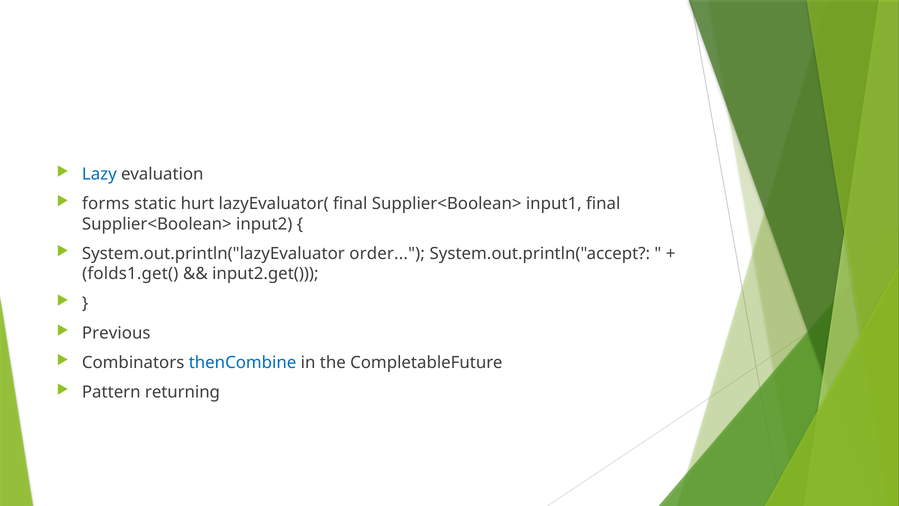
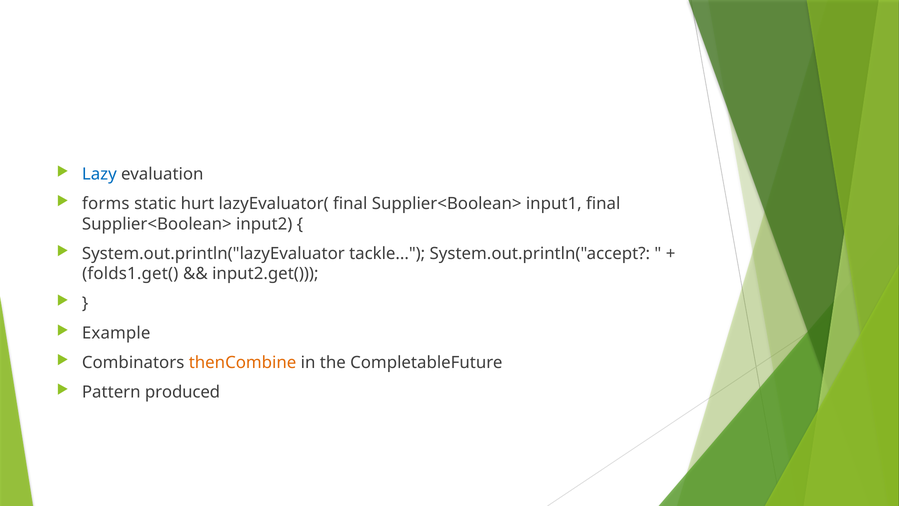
order: order -> tackle
Previous: Previous -> Example
thenCombine colour: blue -> orange
returning: returning -> produced
